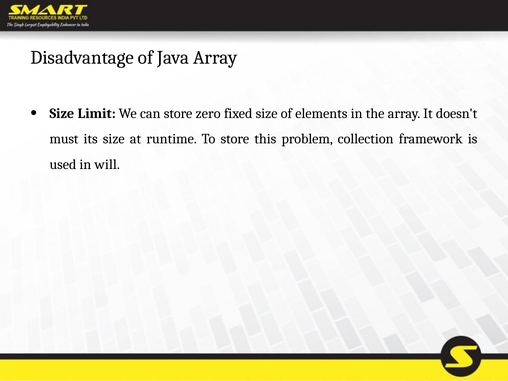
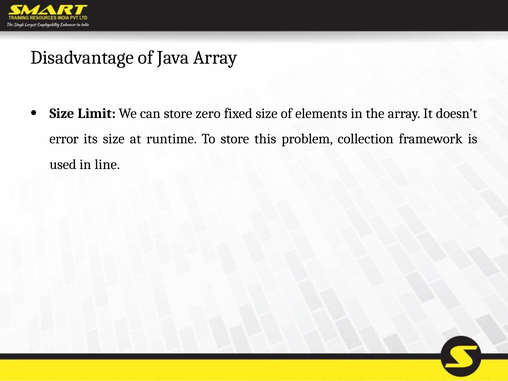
must: must -> error
will: will -> line
